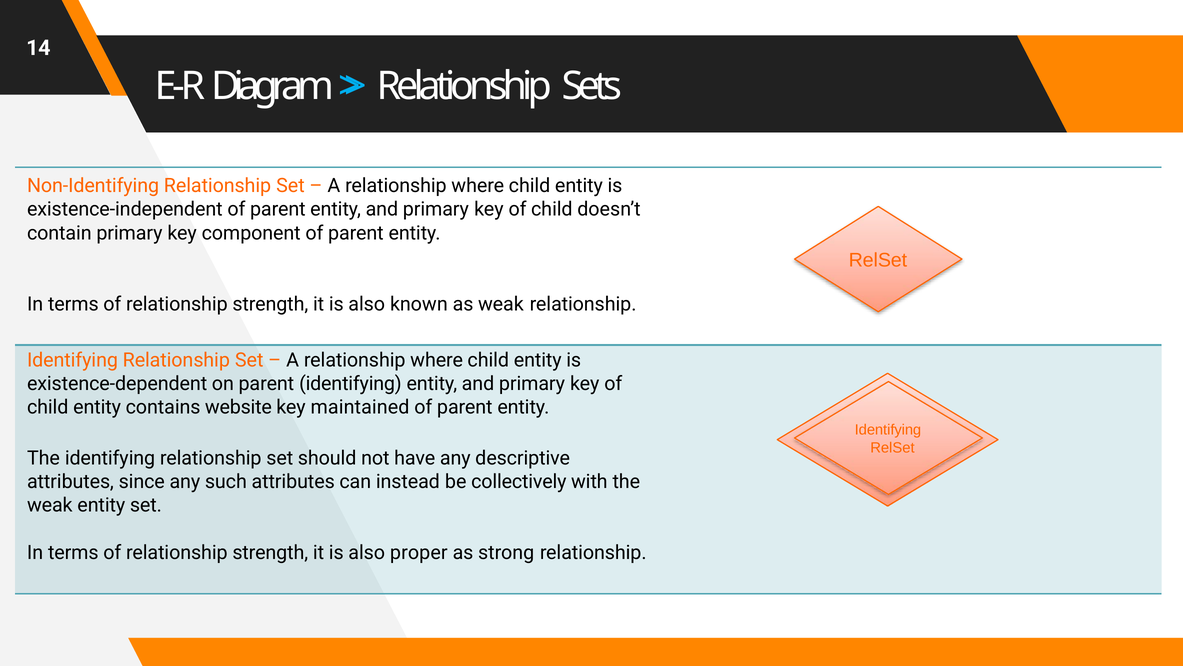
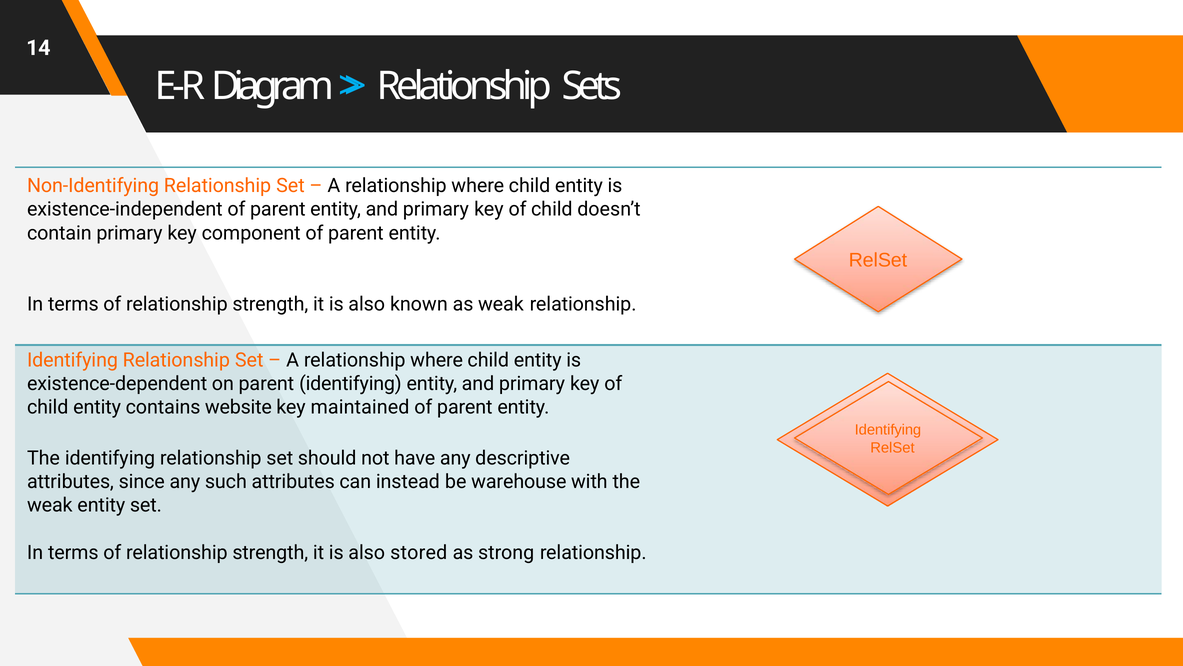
collectively: collectively -> warehouse
proper: proper -> stored
